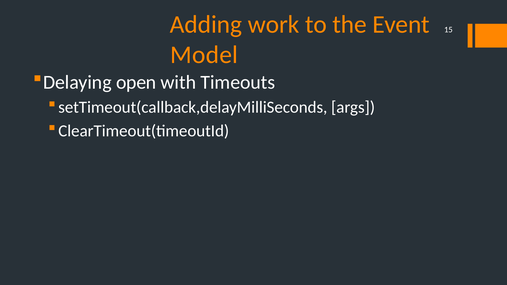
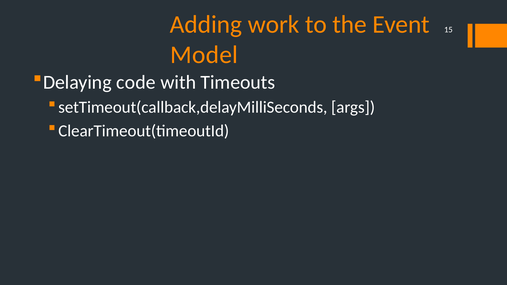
open: open -> code
